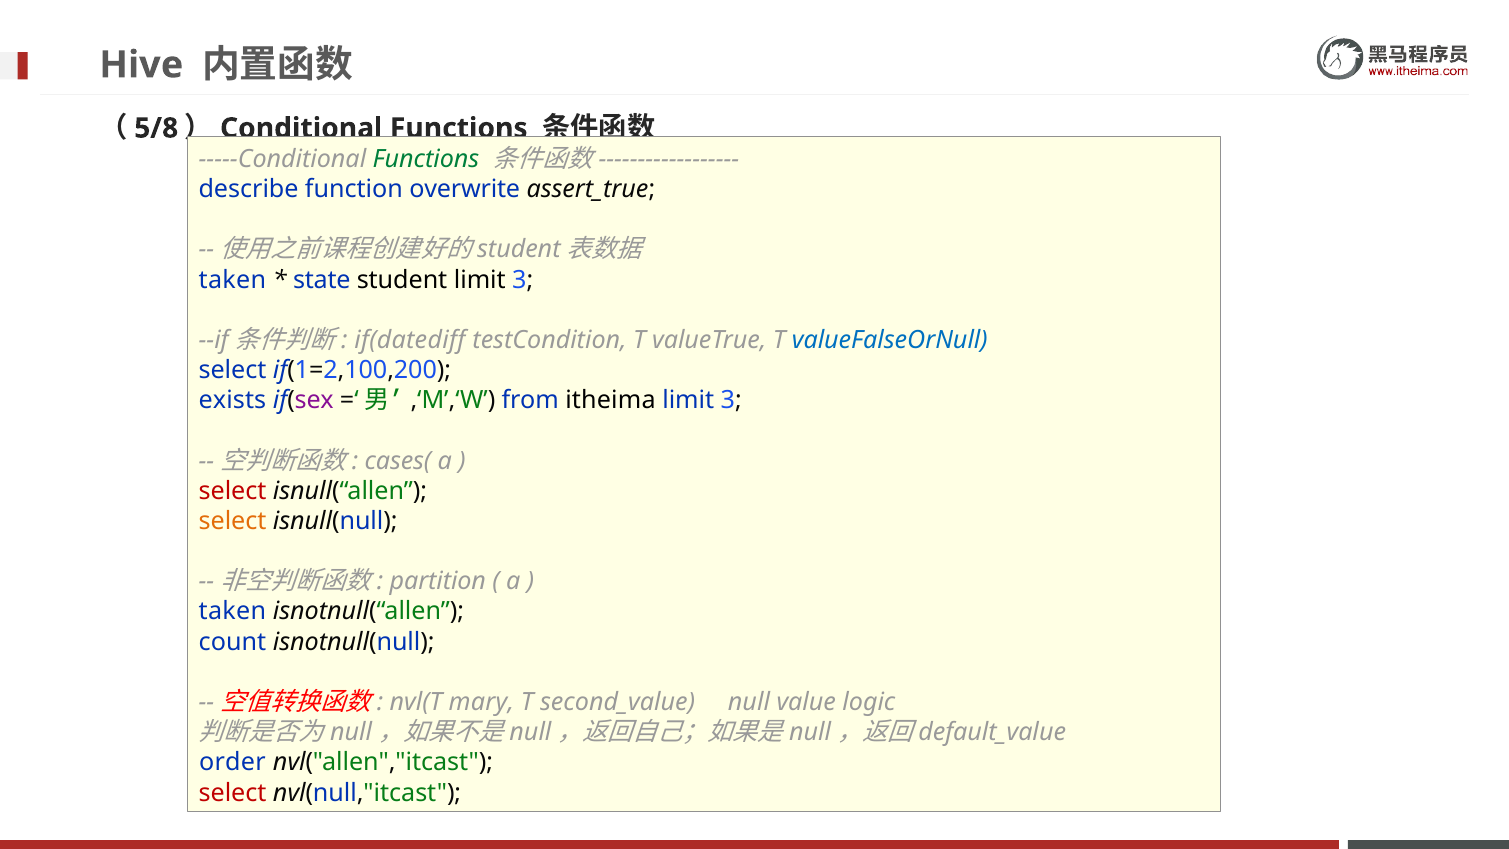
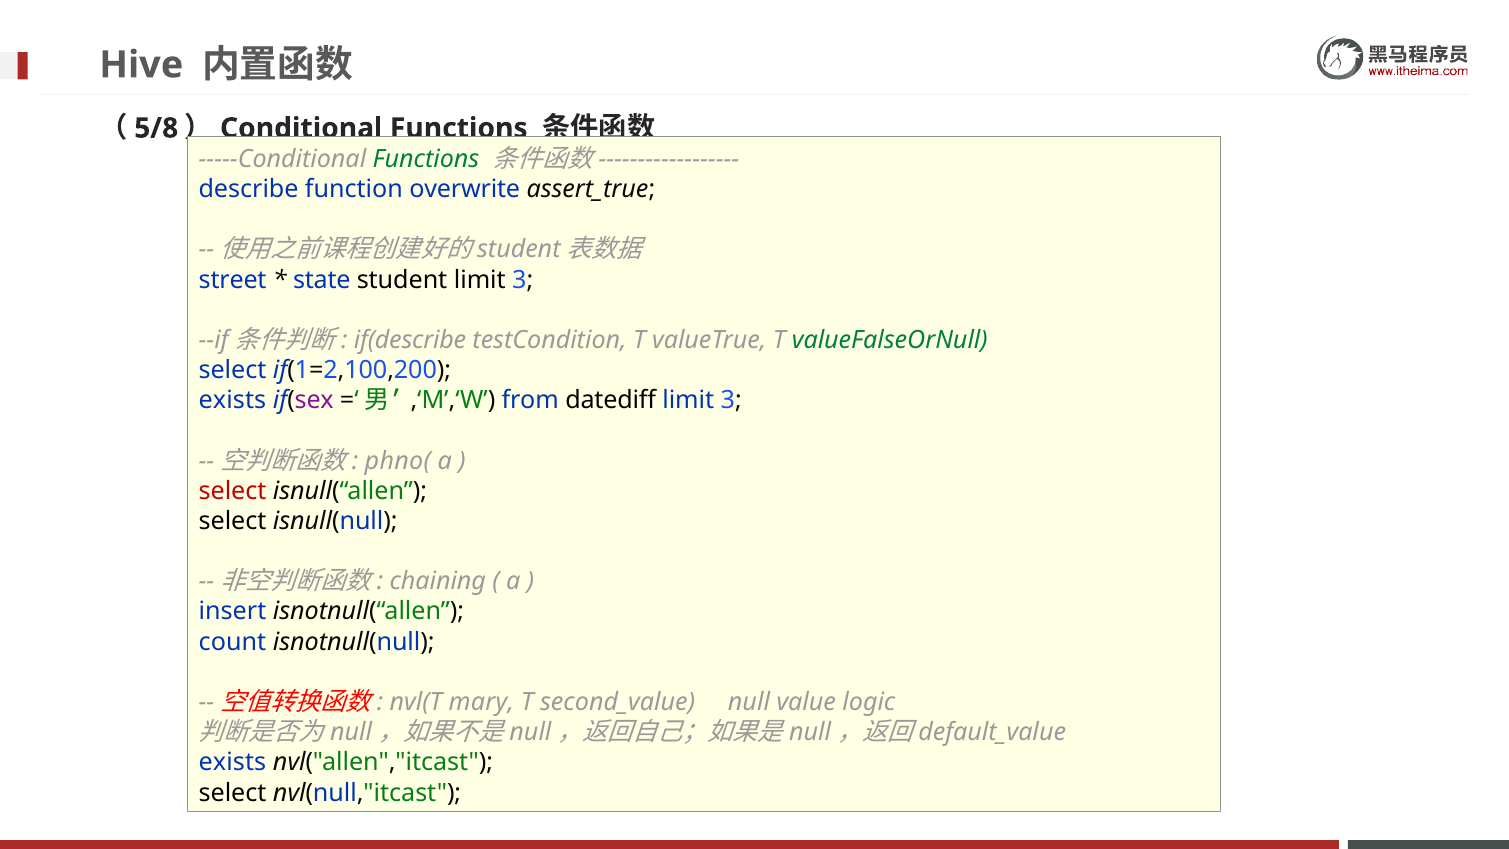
taken at (232, 280): taken -> street
if(datediff: if(datediff -> if(describe
valueFalseOrNull colour: blue -> green
itheima: itheima -> datediff
cases(: cases( -> phno(
select at (233, 521) colour: orange -> black
partition: partition -> chaining
taken at (232, 612): taken -> insert
order at (232, 762): order -> exists
select at (233, 793) colour: red -> black
